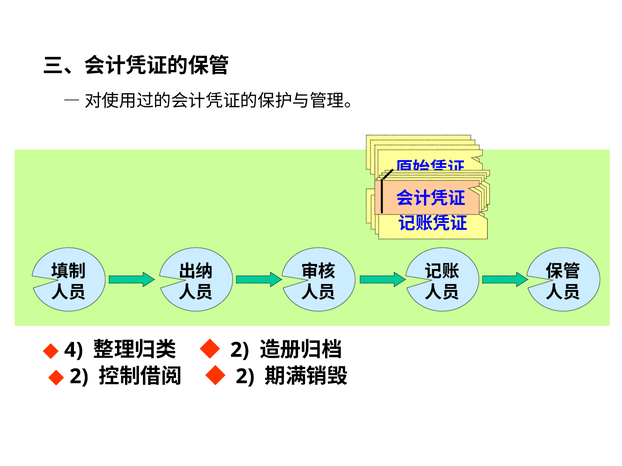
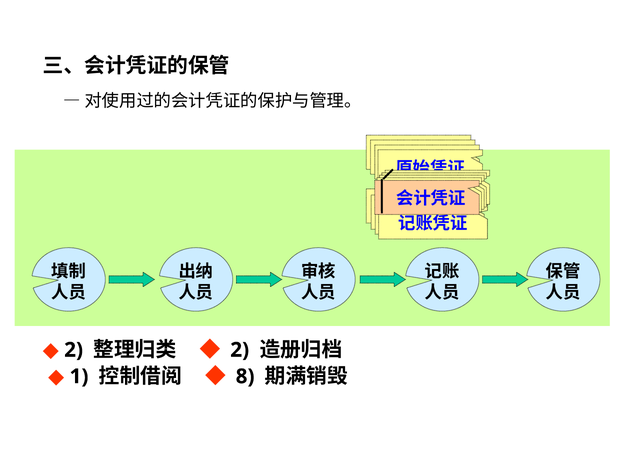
4 at (74, 350): 4 -> 2
2 at (79, 377): 2 -> 1
2 at (245, 377): 2 -> 8
